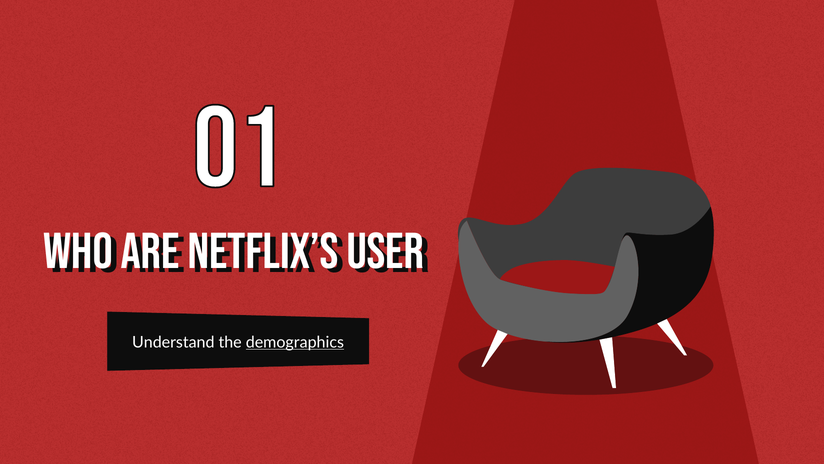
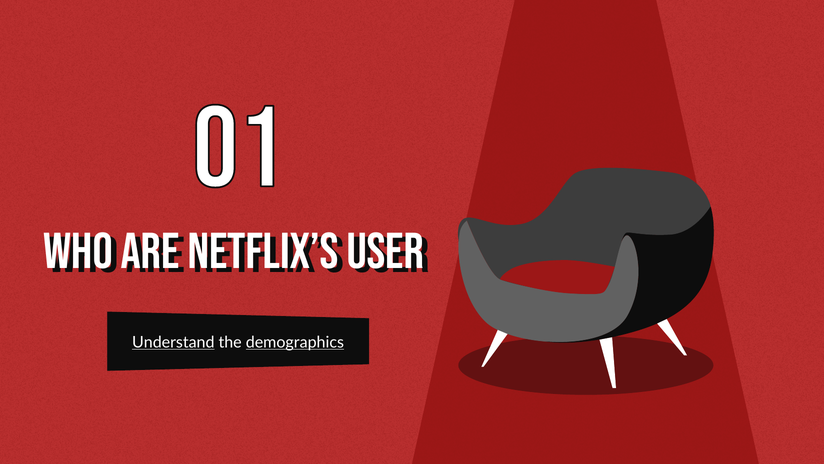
Understand underline: none -> present
